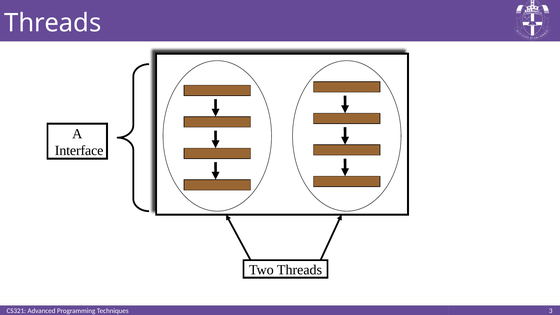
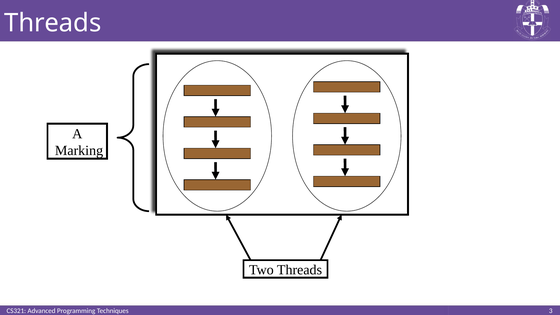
Interface: Interface -> Marking
